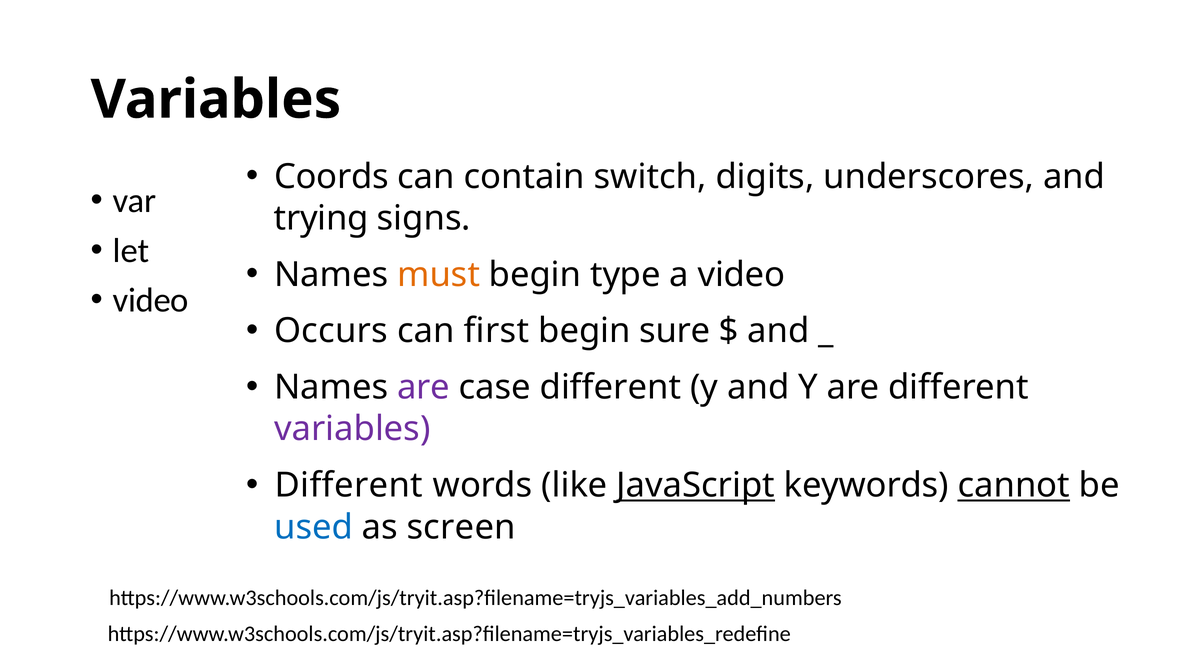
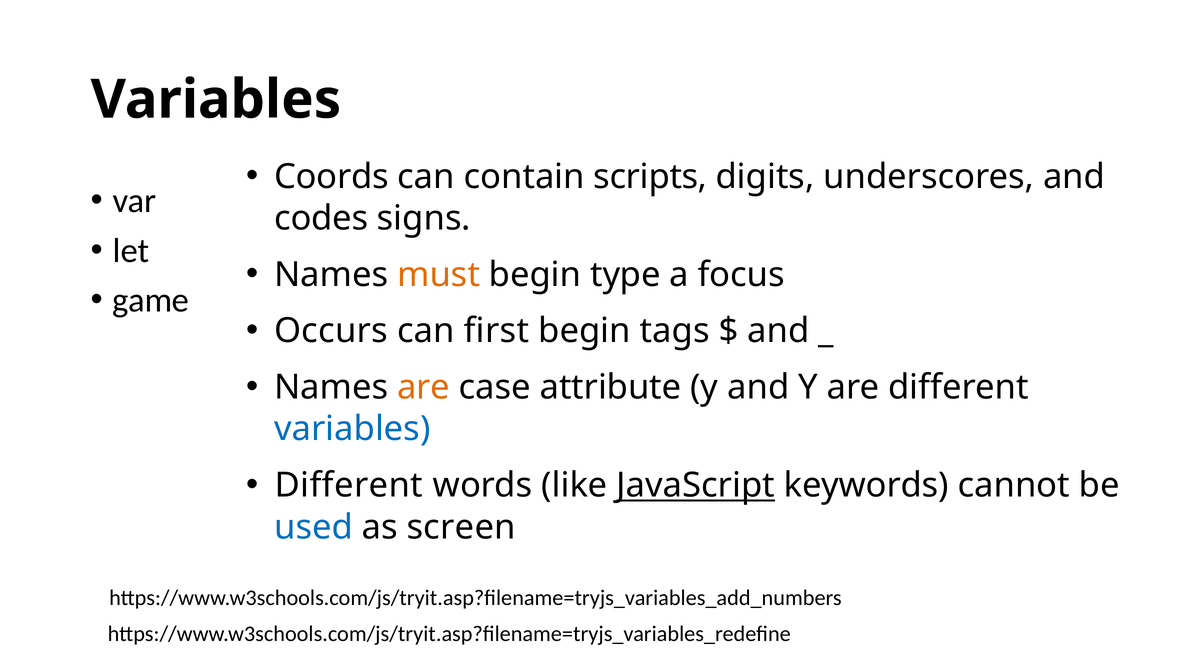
switch: switch -> scripts
trying: trying -> codes
a video: video -> focus
video at (151, 300): video -> game
sure: sure -> tags
are at (424, 388) colour: purple -> orange
case different: different -> attribute
variables at (352, 429) colour: purple -> blue
cannot underline: present -> none
